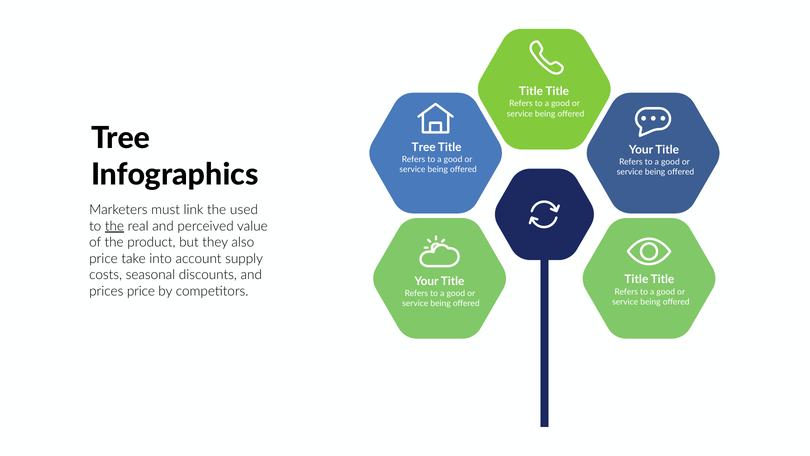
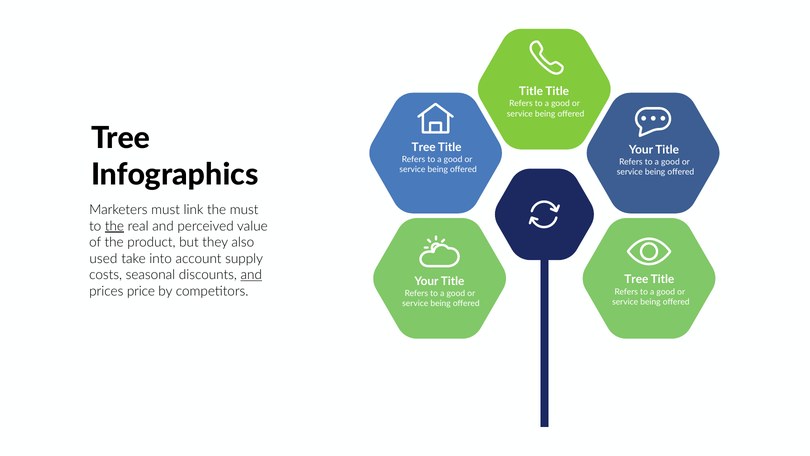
the used: used -> must
price at (103, 259): price -> used
and at (251, 275) underline: none -> present
Title at (636, 279): Title -> Tree
